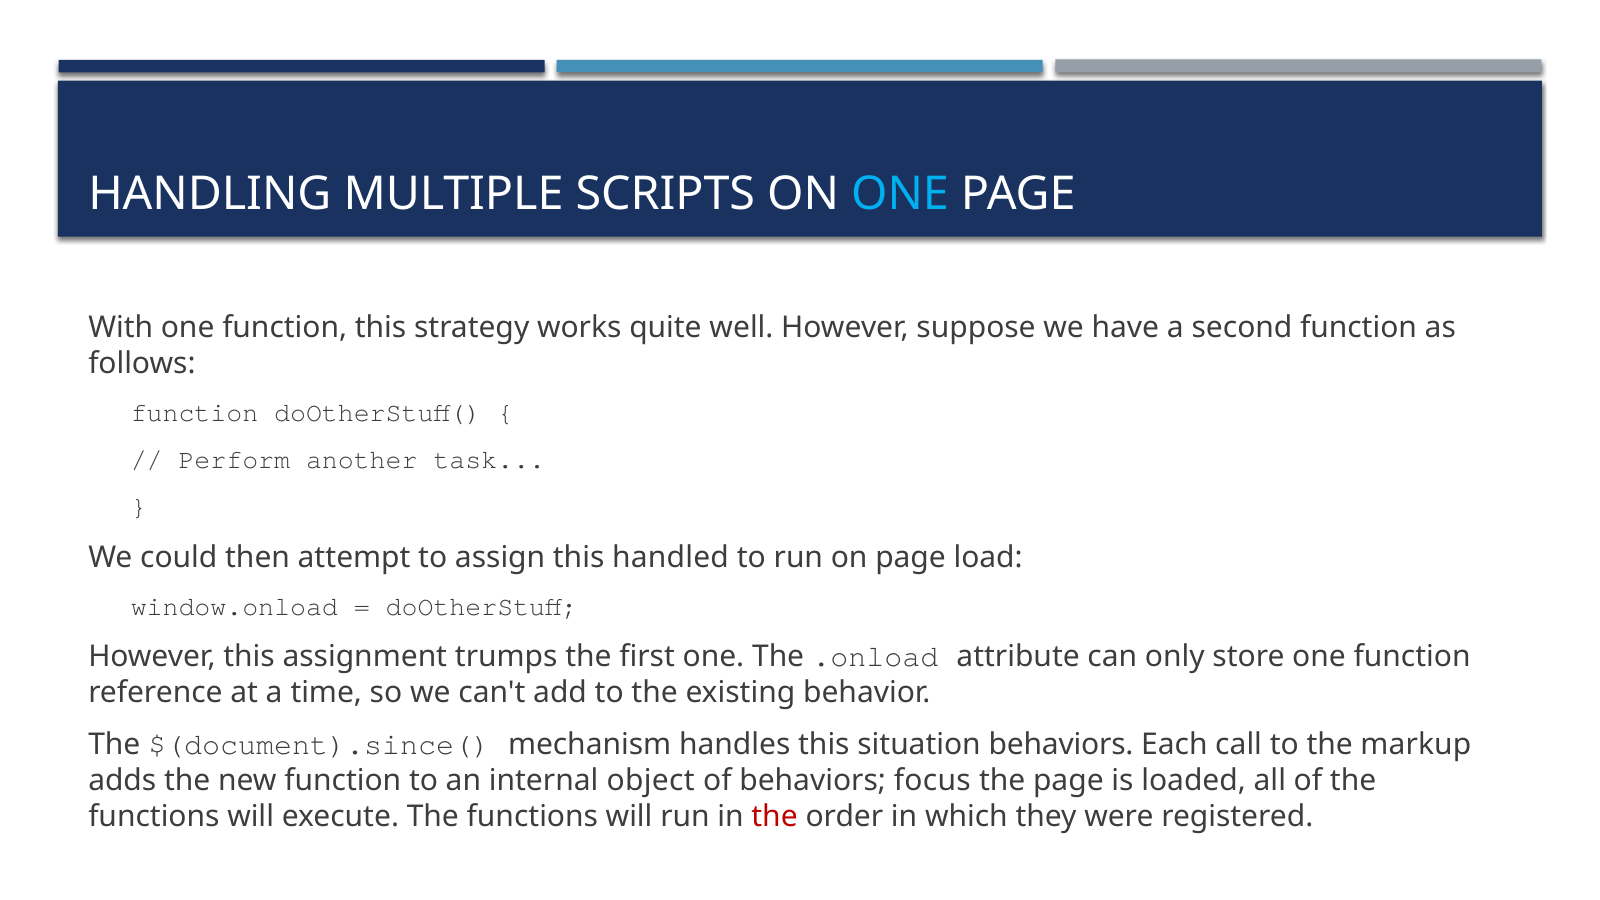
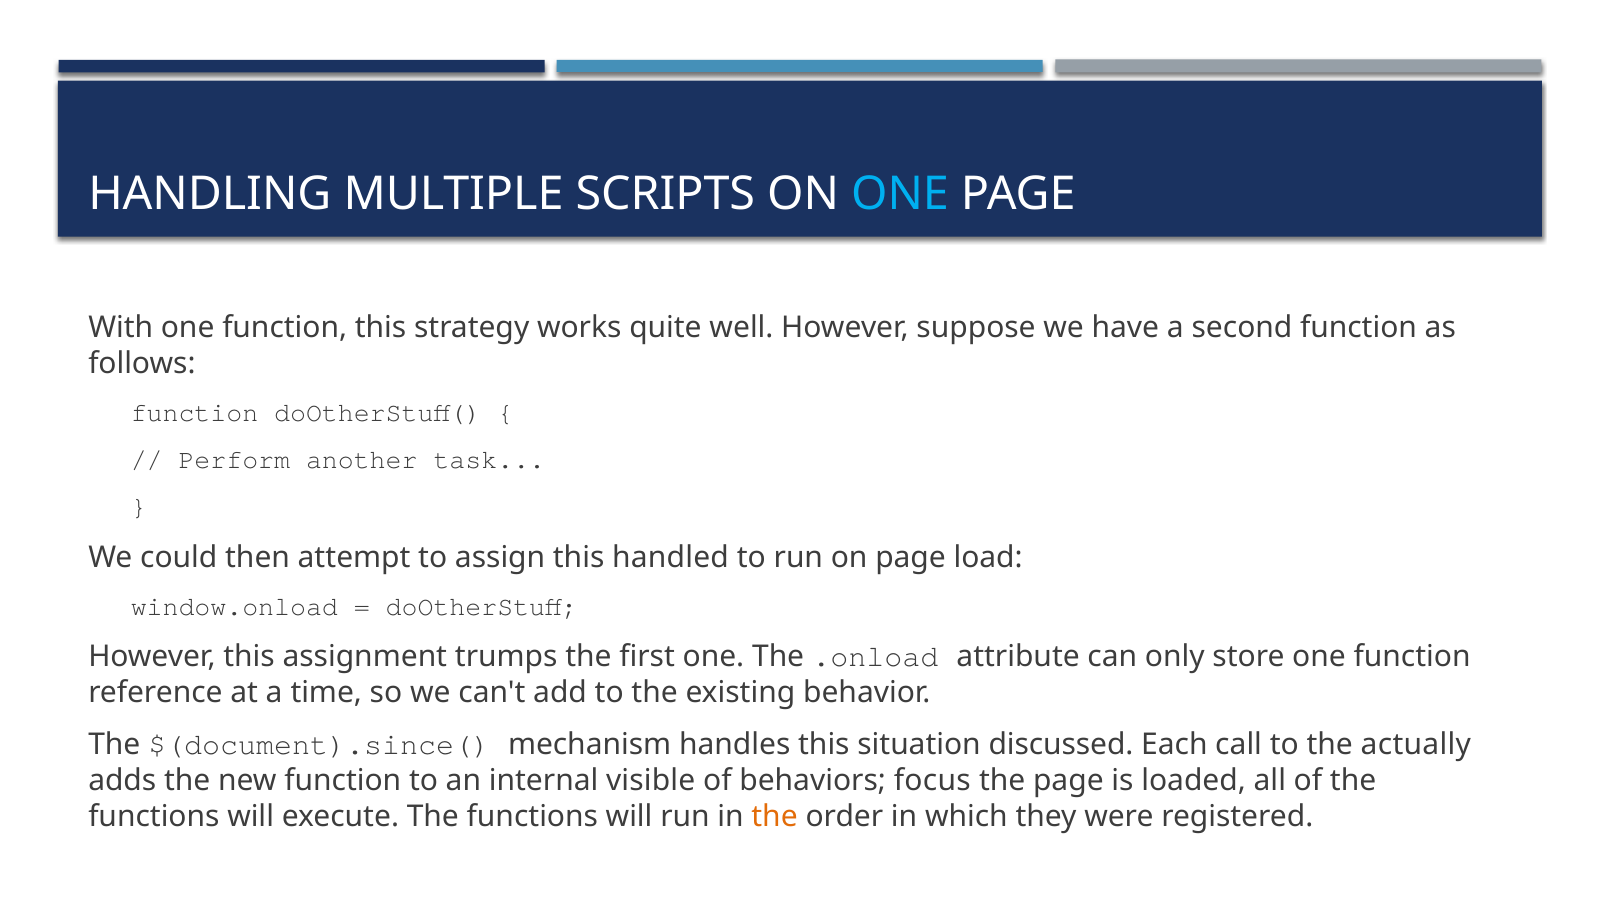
situation behaviors: behaviors -> discussed
markup: markup -> actually
object: object -> visible
the at (775, 817) colour: red -> orange
